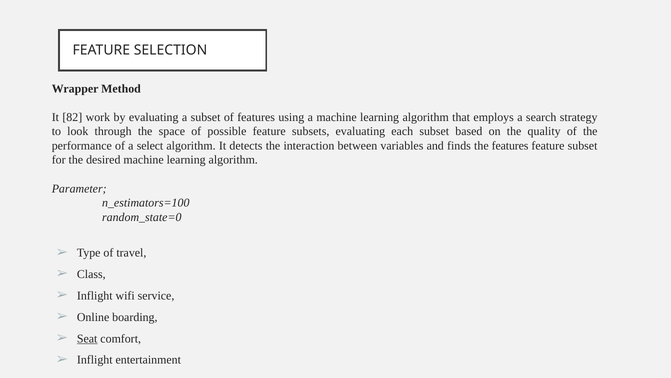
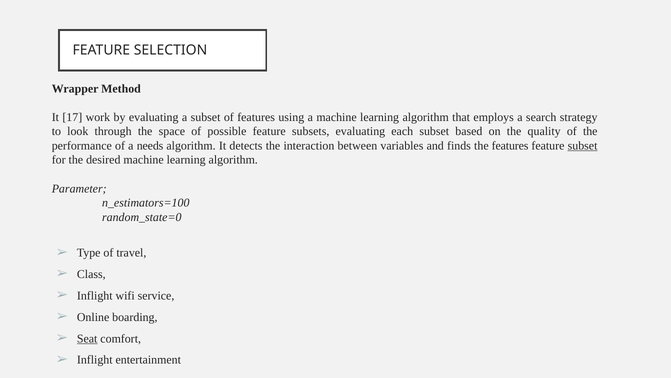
82: 82 -> 17
select: select -> needs
subset at (583, 146) underline: none -> present
